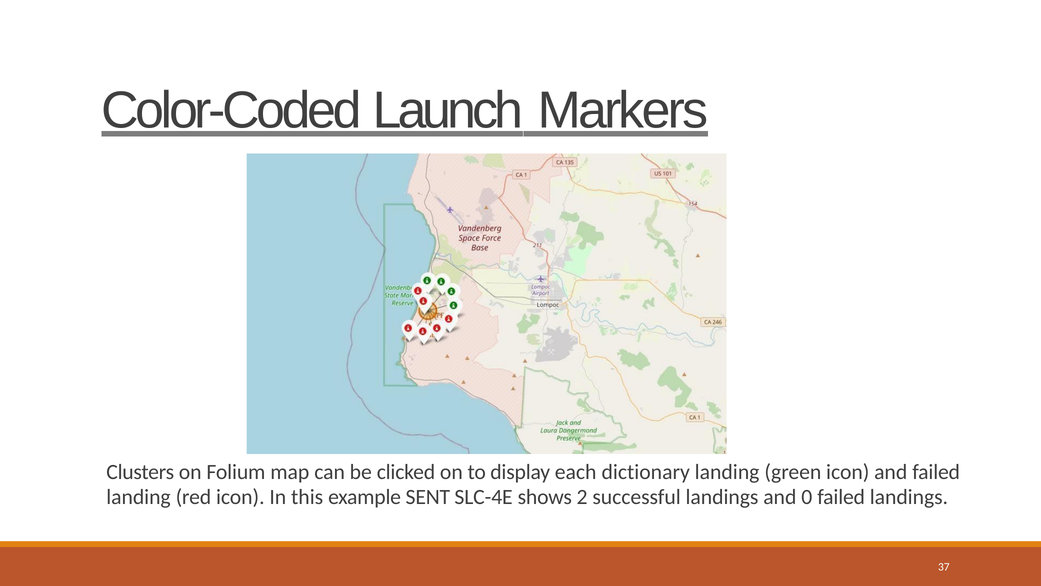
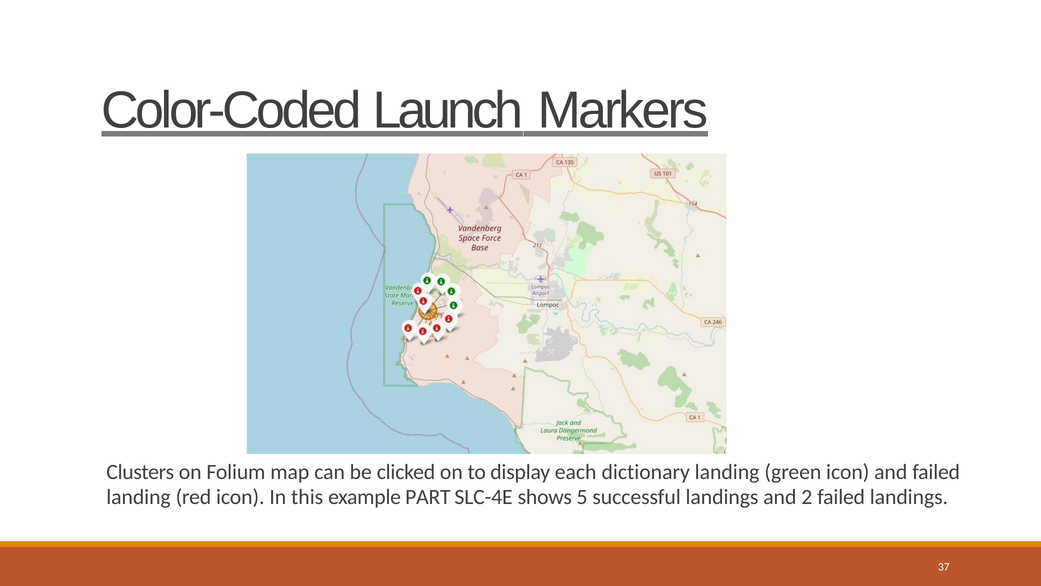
SENT: SENT -> PART
2: 2 -> 5
0: 0 -> 2
